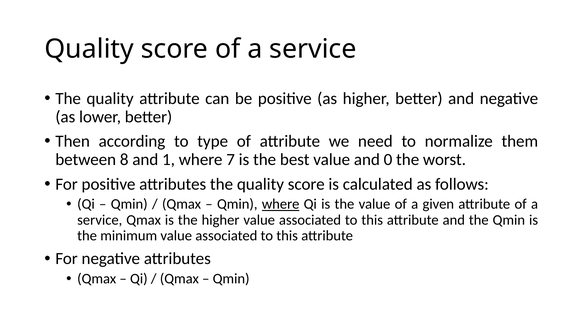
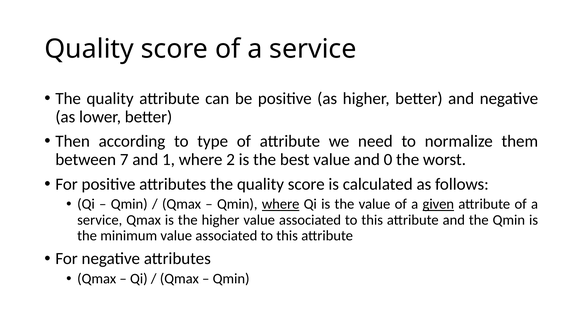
8: 8 -> 7
7: 7 -> 2
given underline: none -> present
